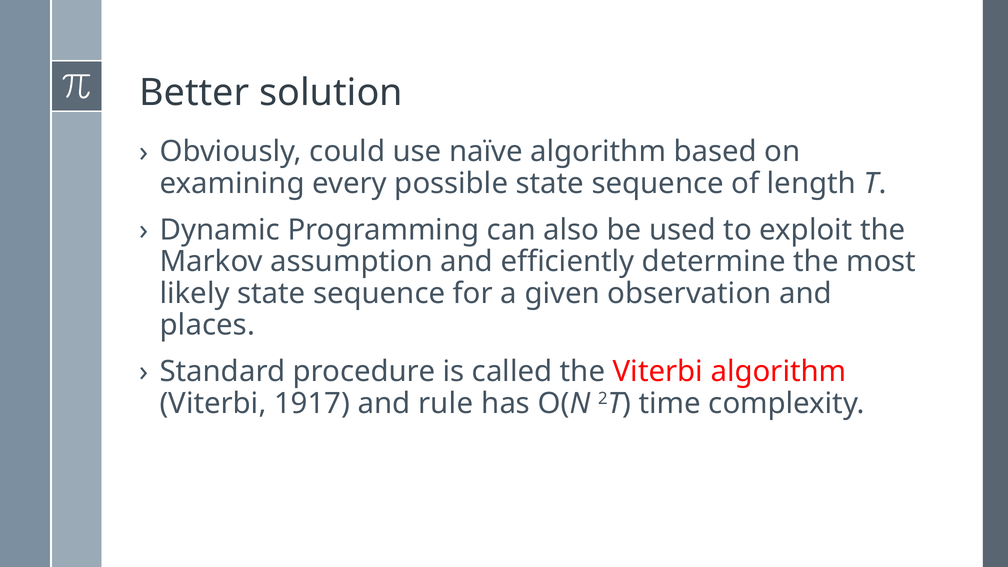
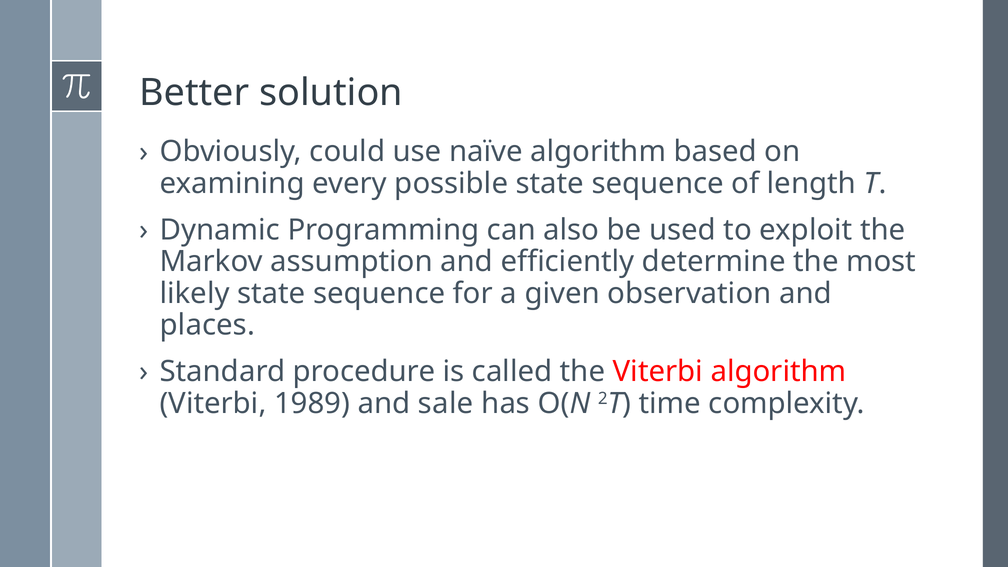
1917: 1917 -> 1989
rule: rule -> sale
